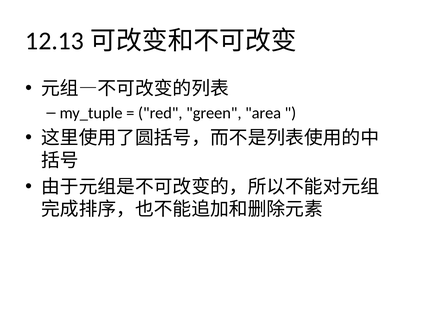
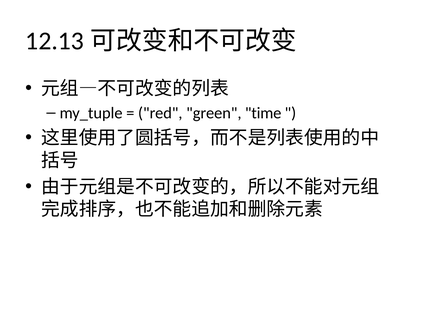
area: area -> time
